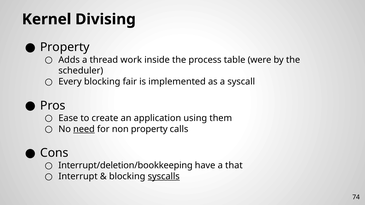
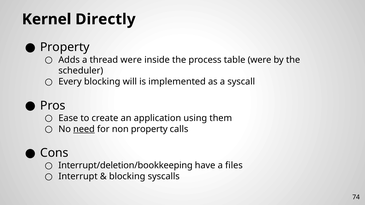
Divising: Divising -> Directly
thread work: work -> were
fair: fair -> will
that: that -> files
syscalls underline: present -> none
